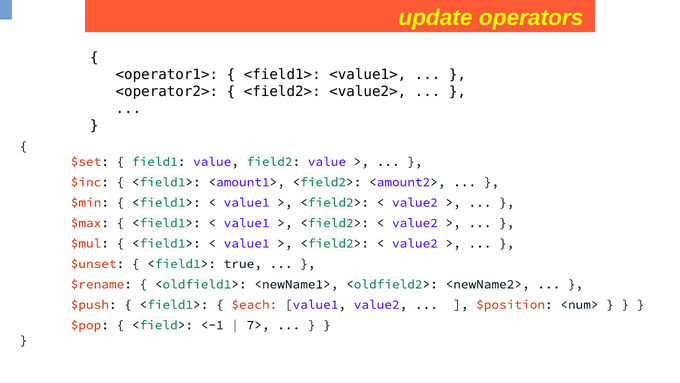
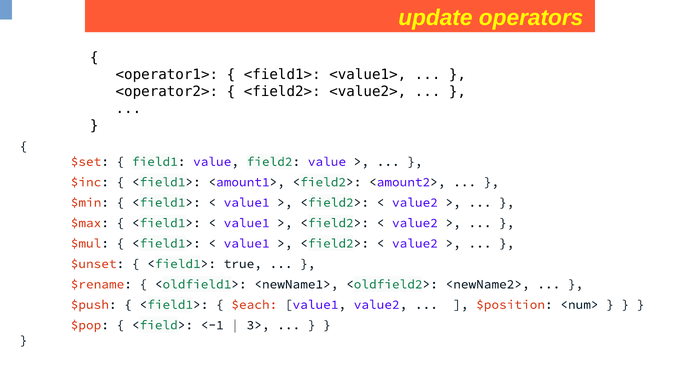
7>: 7> -> 3>
